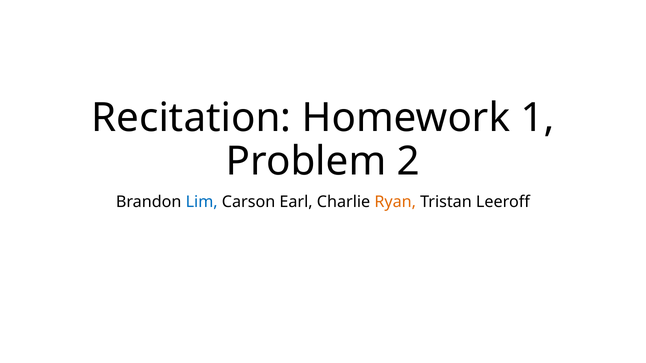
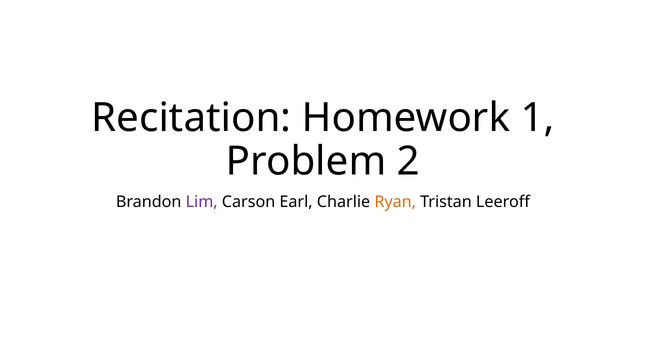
Lim colour: blue -> purple
